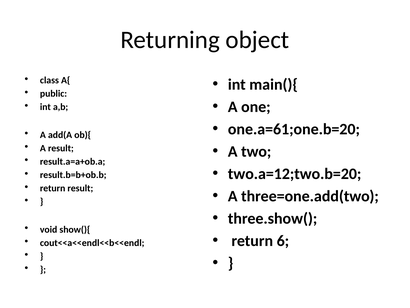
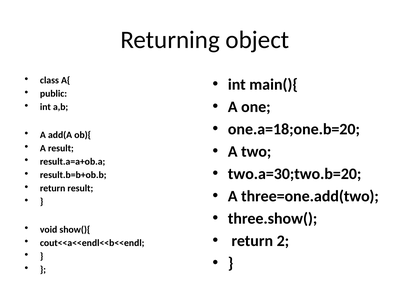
one.a=61;one.b=20: one.a=61;one.b=20 -> one.a=18;one.b=20
two.a=12;two.b=20: two.a=12;two.b=20 -> two.a=30;two.b=20
6: 6 -> 2
